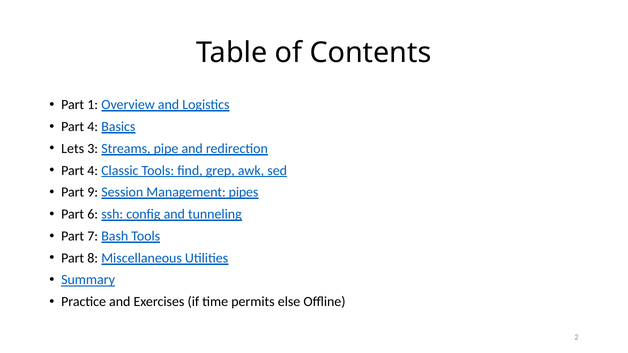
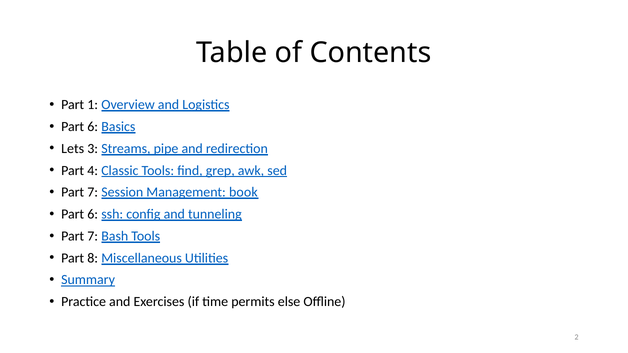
4 at (93, 127): 4 -> 6
9 at (93, 192): 9 -> 7
pipes: pipes -> book
